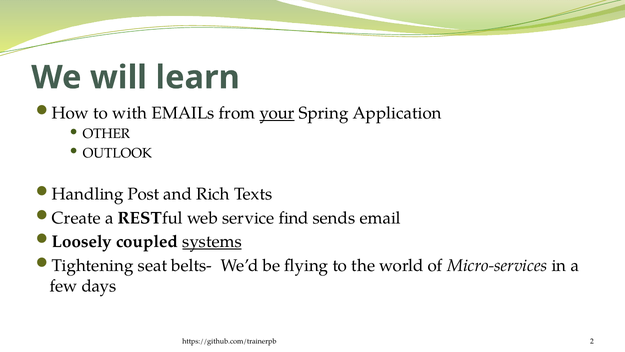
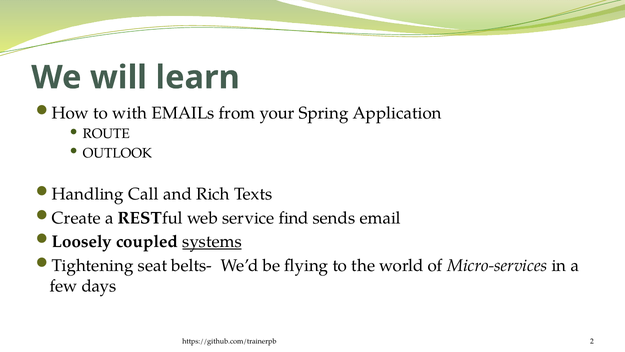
your underline: present -> none
OTHER: OTHER -> ROUTE
Post: Post -> Call
